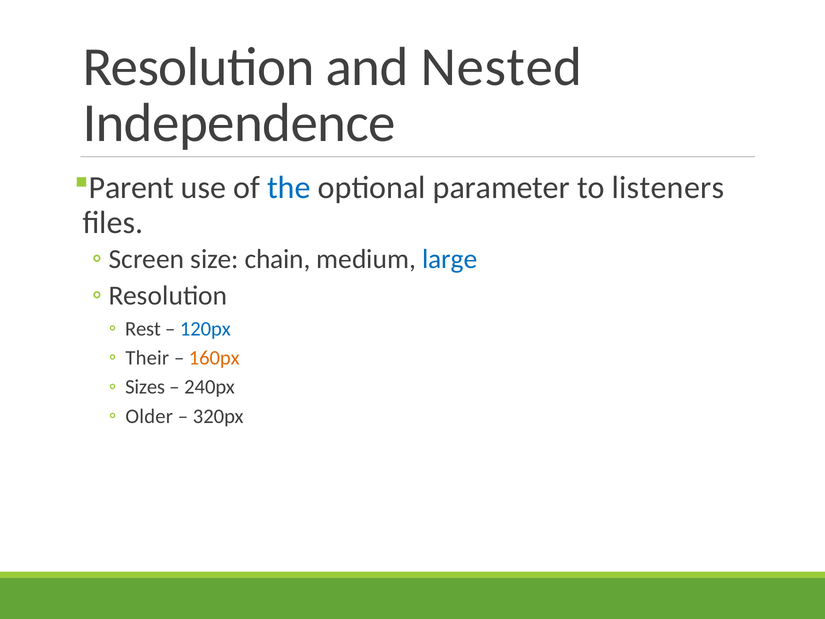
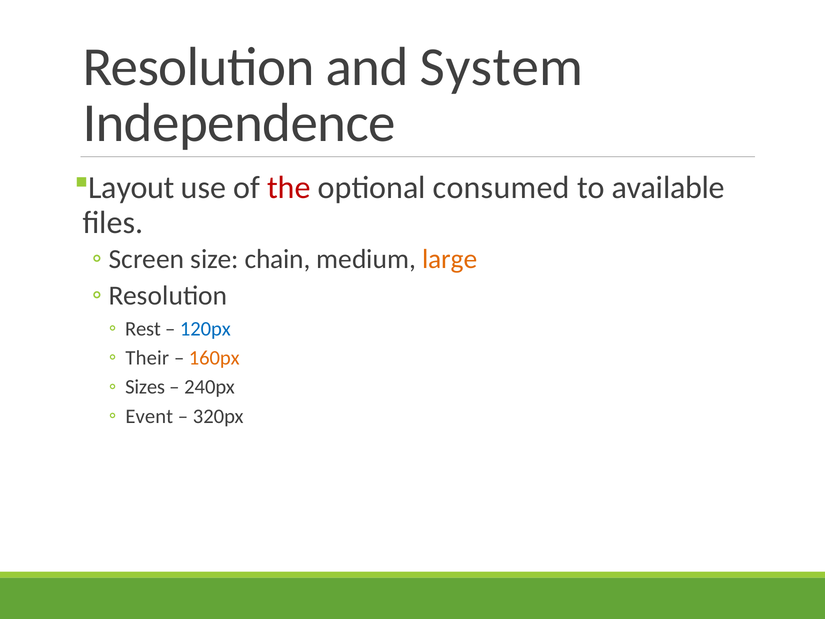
Nested: Nested -> System
Parent: Parent -> Layout
the colour: blue -> red
parameter: parameter -> consumed
listeners: listeners -> available
large colour: blue -> orange
Older: Older -> Event
